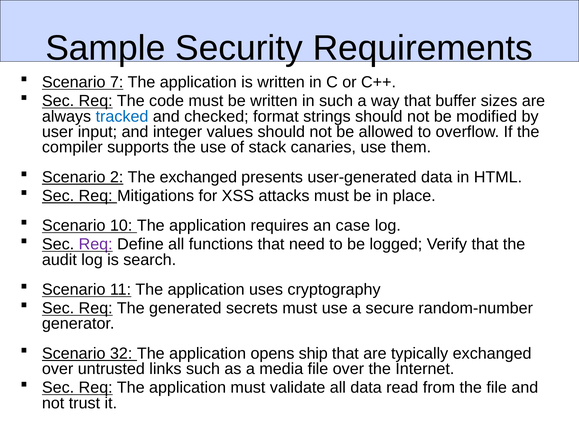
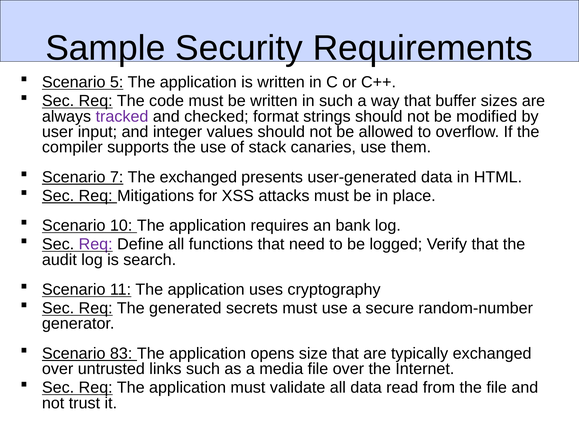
7: 7 -> 5
tracked colour: blue -> purple
2: 2 -> 7
case: case -> bank
32: 32 -> 83
ship: ship -> size
